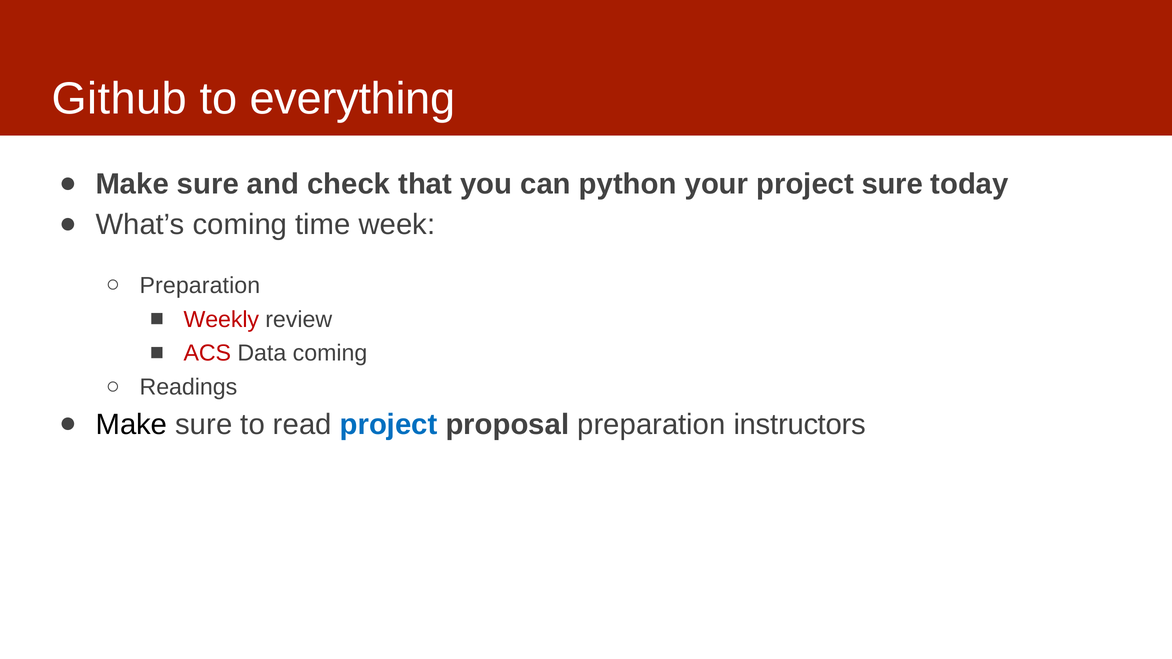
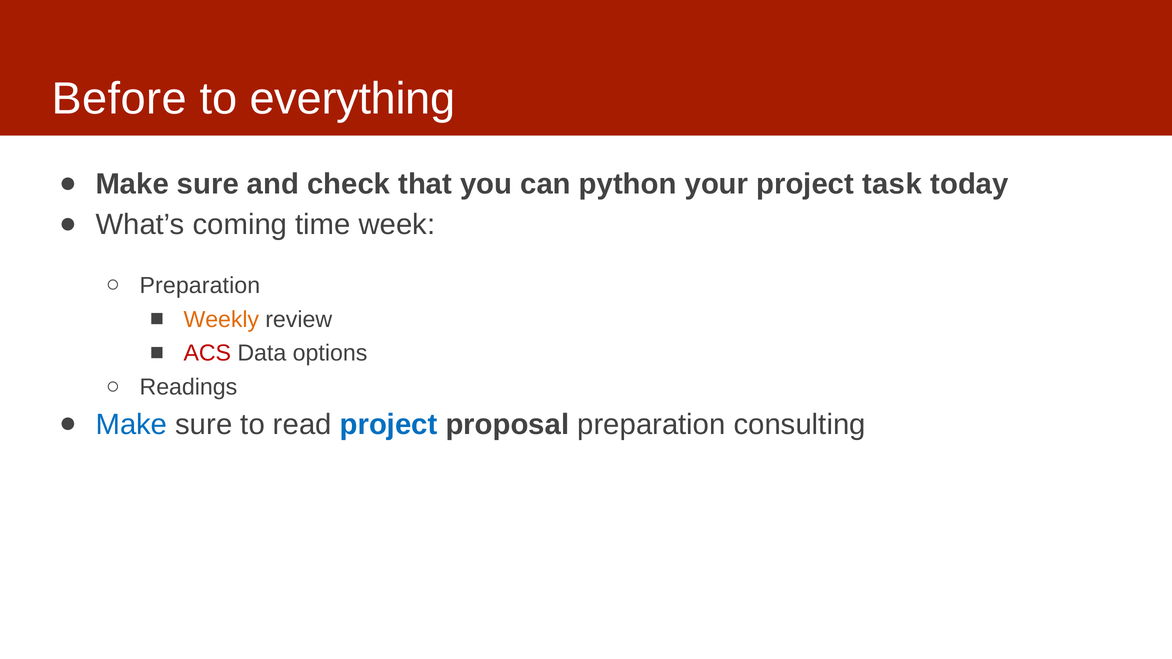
Github: Github -> Before
project sure: sure -> task
Weekly colour: red -> orange
Data coming: coming -> options
Make at (131, 425) colour: black -> blue
instructors: instructors -> consulting
